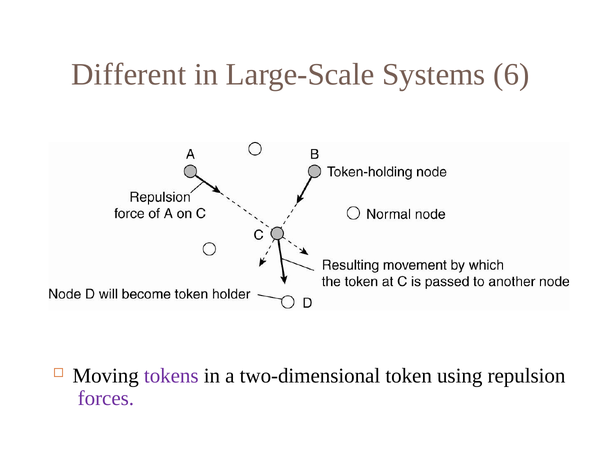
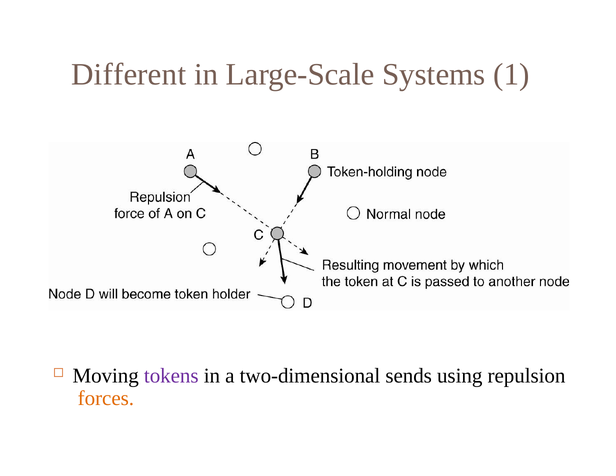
6: 6 -> 1
token: token -> sends
forces colour: purple -> orange
